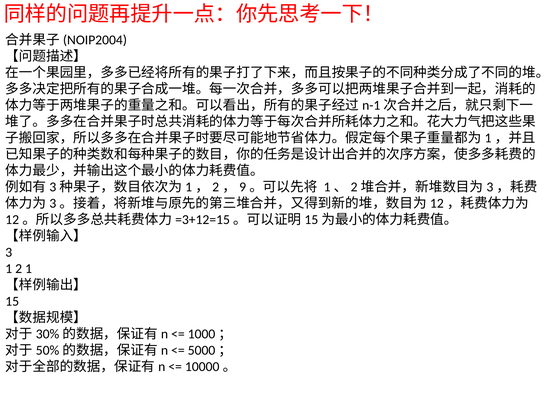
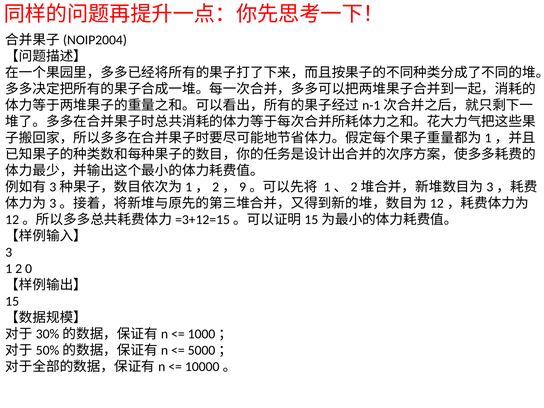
2 1: 1 -> 0
